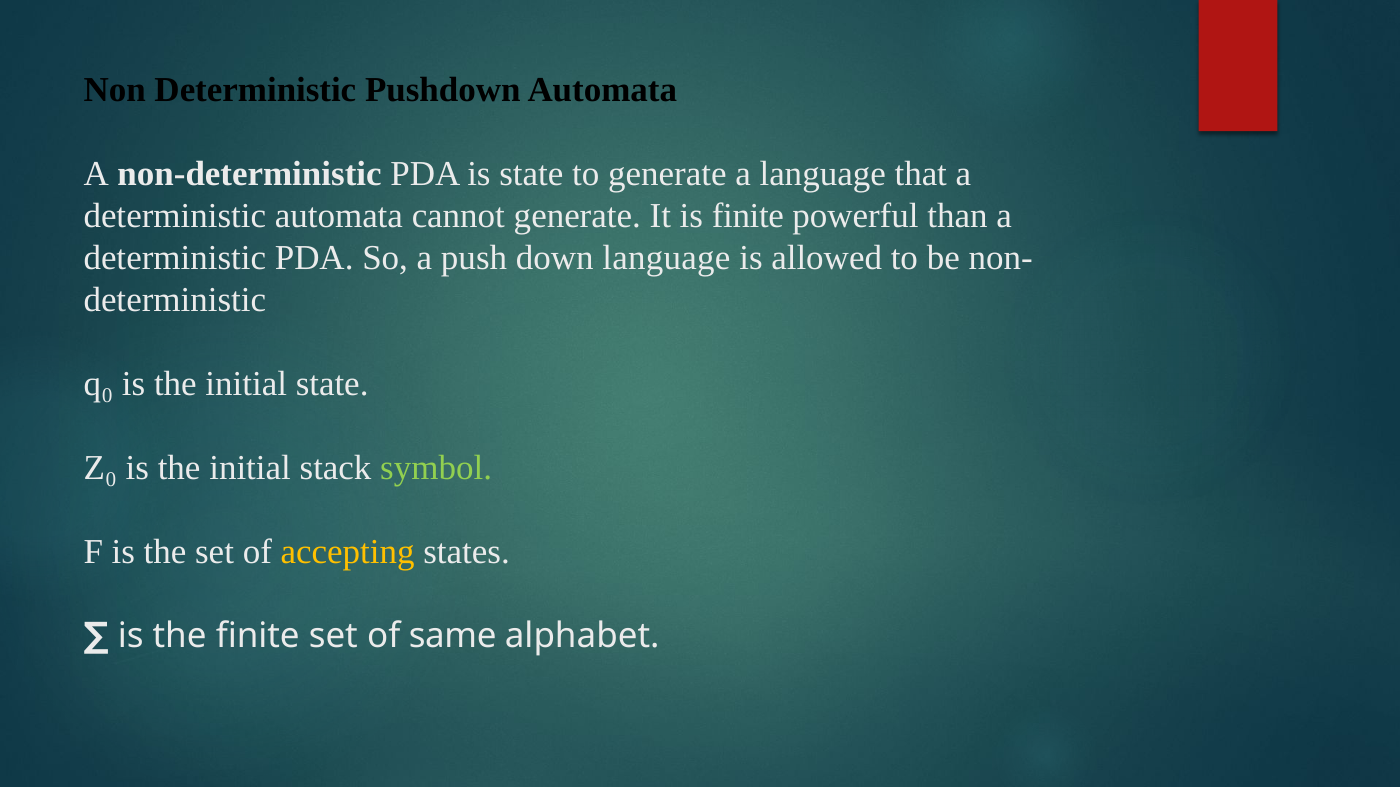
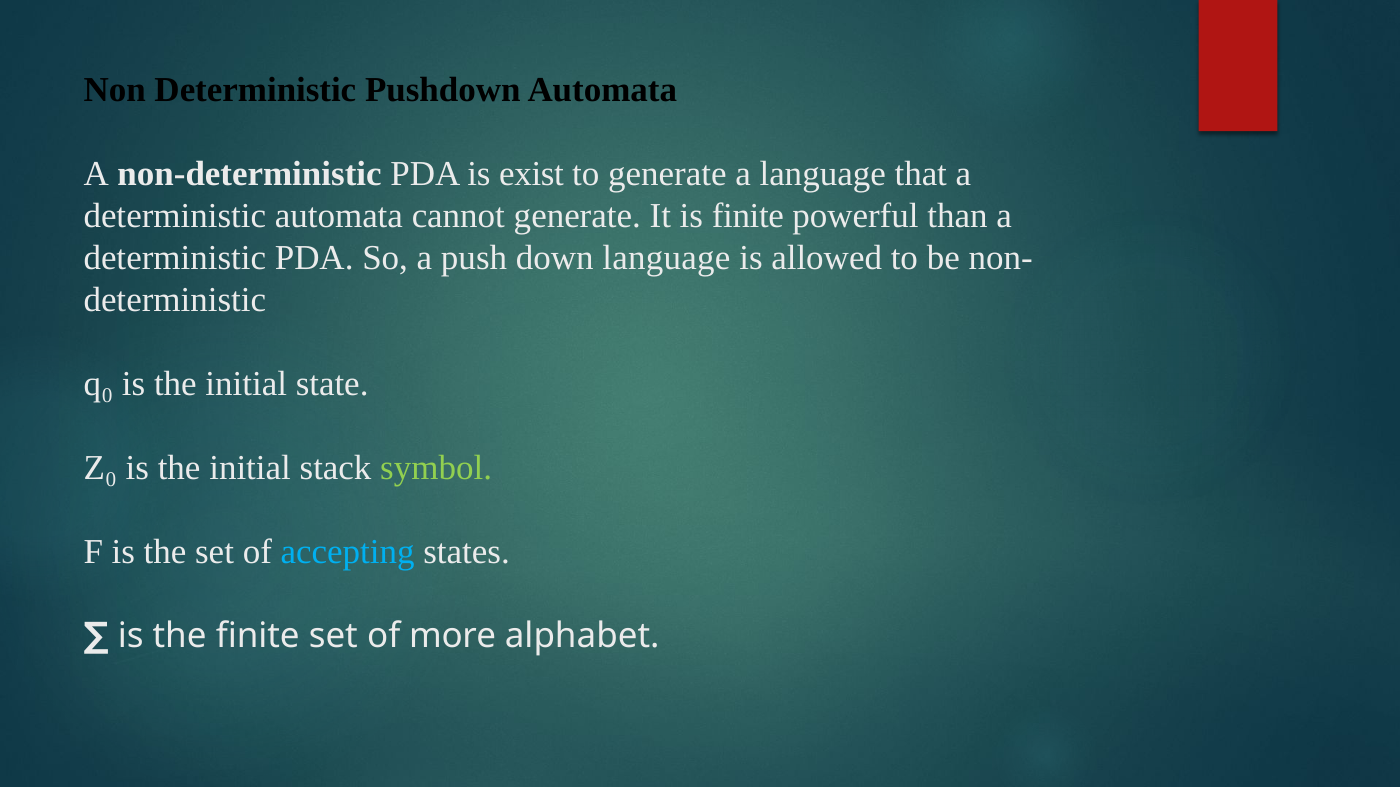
is state: state -> exist
accepting colour: yellow -> light blue
same: same -> more
